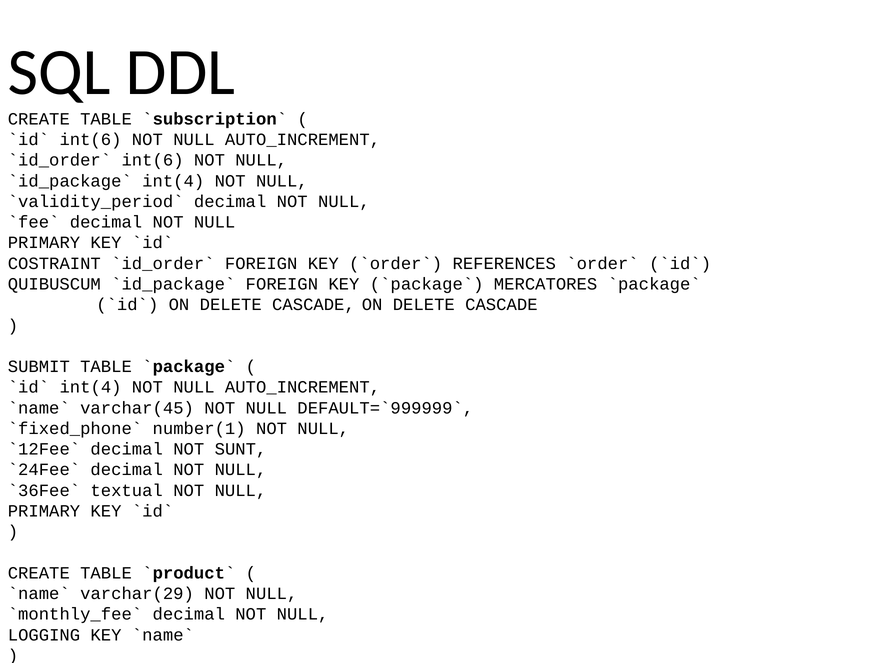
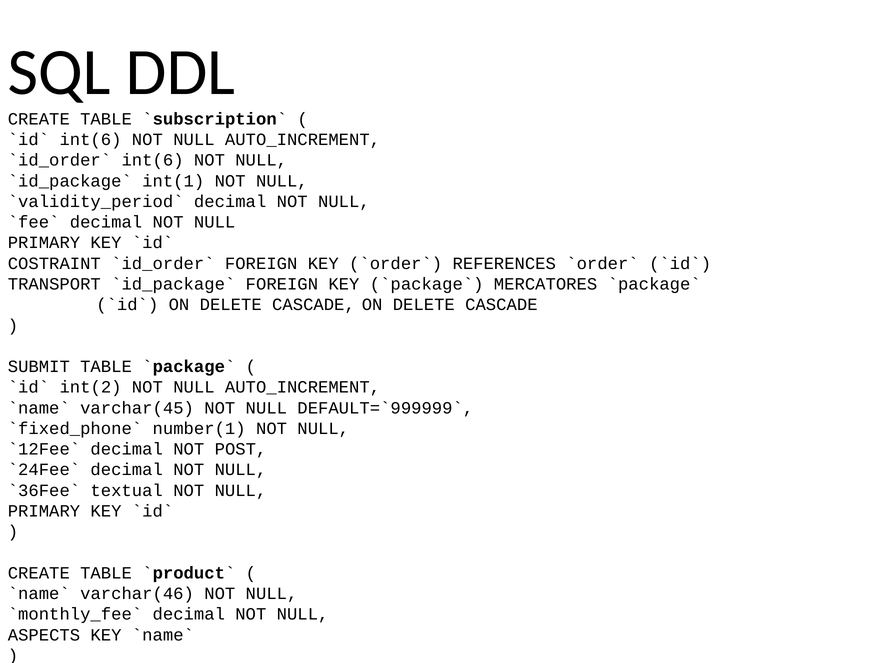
int(4 at (173, 181): int(4 -> int(1
QUIBUSCUM: QUIBUSCUM -> TRANSPORT
int(4 at (91, 388): int(4 -> int(2
SUNT: SUNT -> POST
varchar(29: varchar(29 -> varchar(46
LOGGING: LOGGING -> ASPECTS
